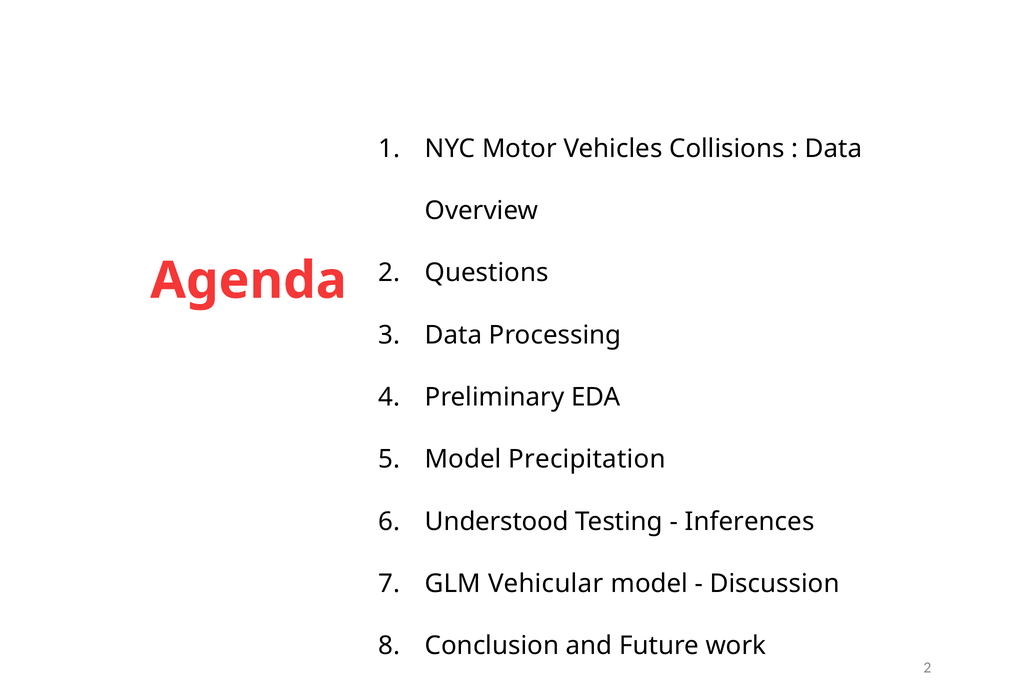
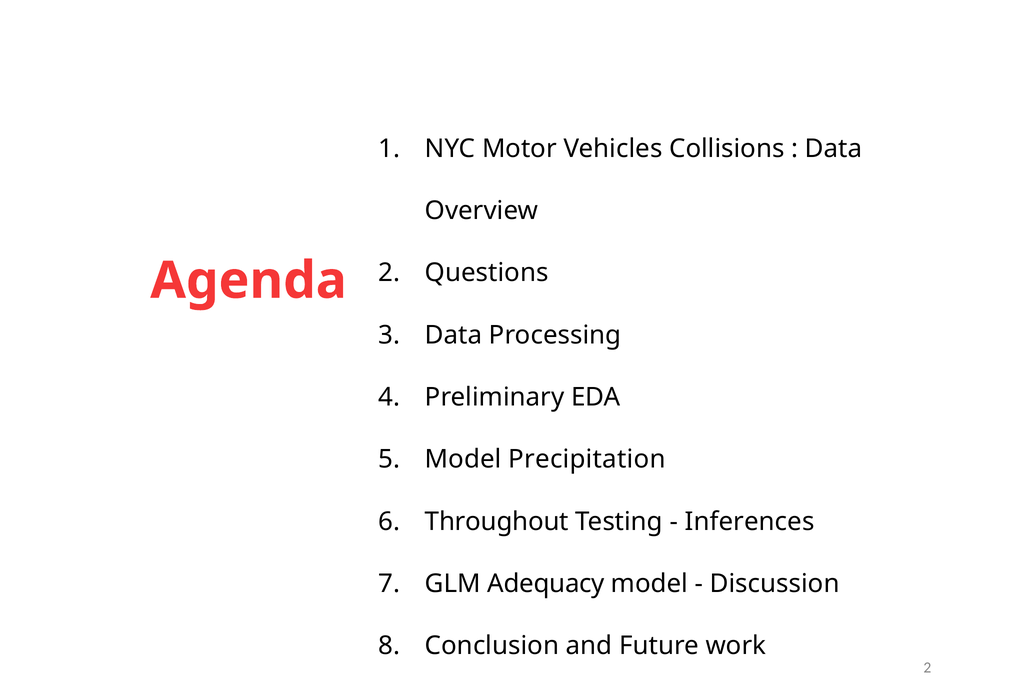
Understood: Understood -> Throughout
Vehicular: Vehicular -> Adequacy
